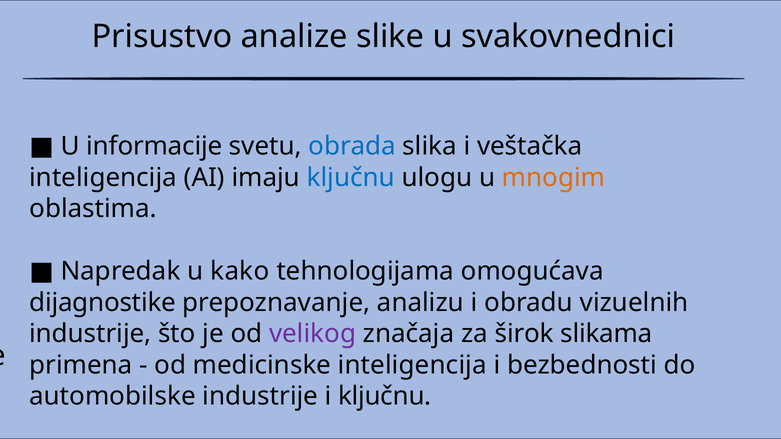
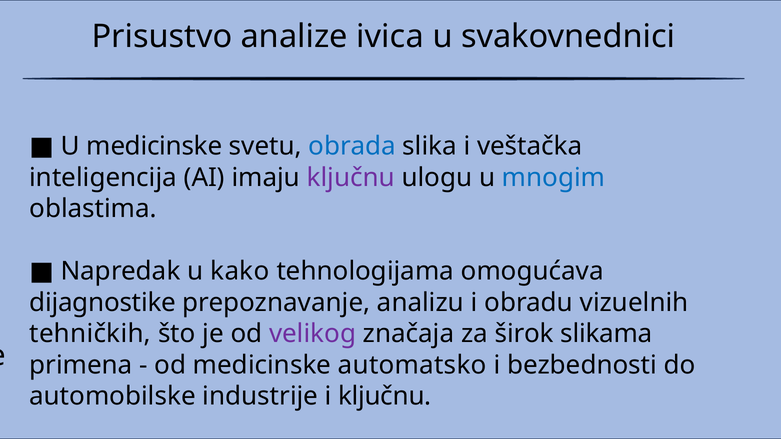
analize slike: slike -> ivica
U informacije: informacije -> medicinske
ključnu at (351, 178) colour: blue -> purple
mnogim colour: orange -> blue
industrije at (90, 334): industrije -> tehničkih
medicinske inteligencija: inteligencija -> automatsko
